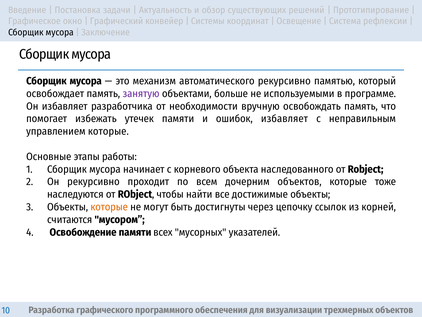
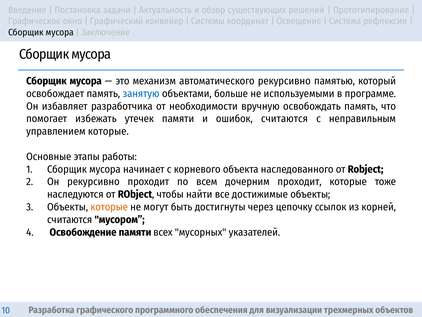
занятую colour: purple -> blue
ошибок избавляет: избавляет -> считаются
дочерним объектов: объектов -> проходит
